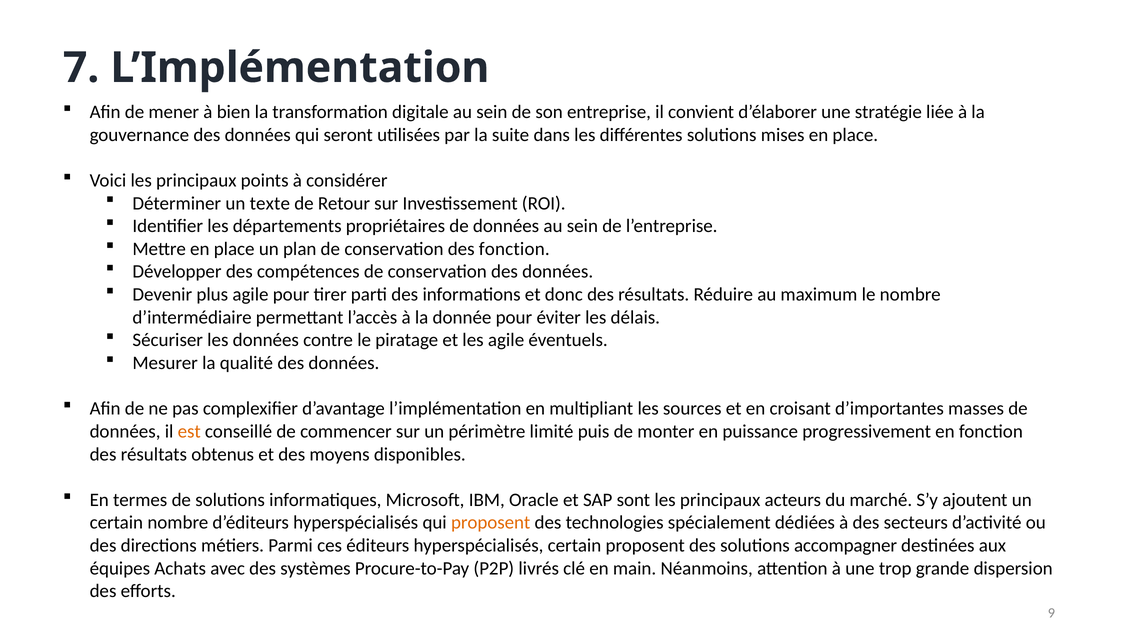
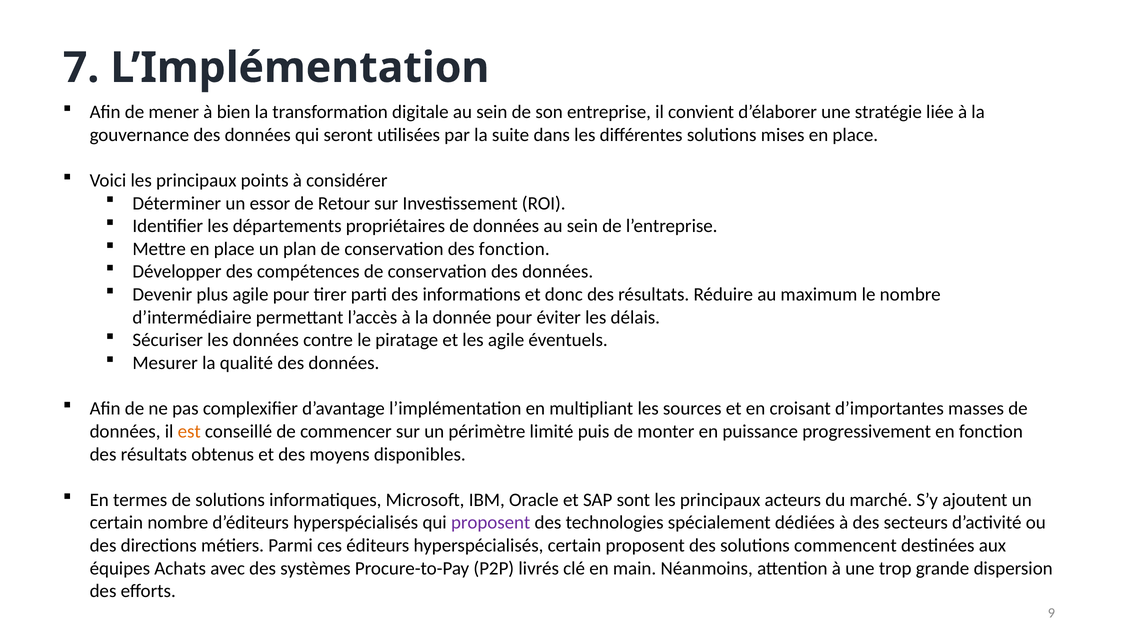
texte: texte -> essor
proposent at (491, 523) colour: orange -> purple
accompagner: accompagner -> commencent
